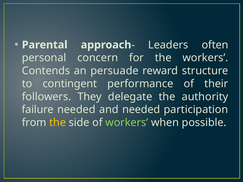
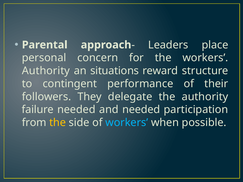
often: often -> place
Contends at (46, 71): Contends -> Authority
persuade: persuade -> situations
workers at (127, 123) colour: light green -> light blue
